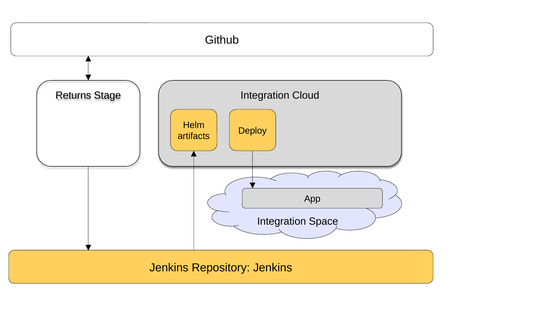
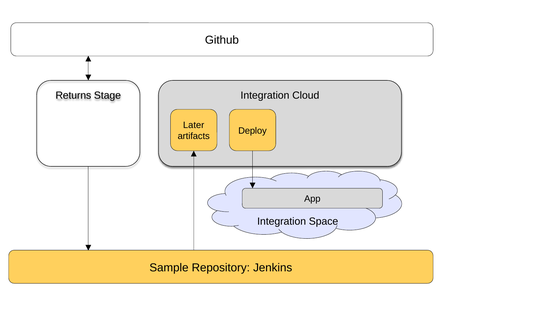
Helm: Helm -> Later
Jenkins at (169, 267): Jenkins -> Sample
